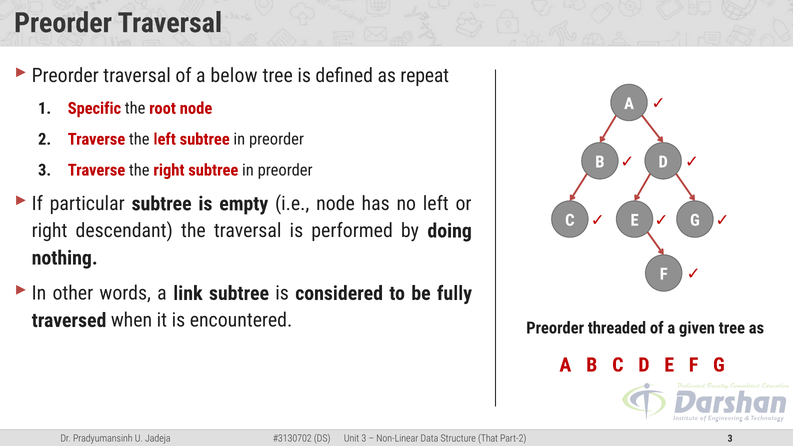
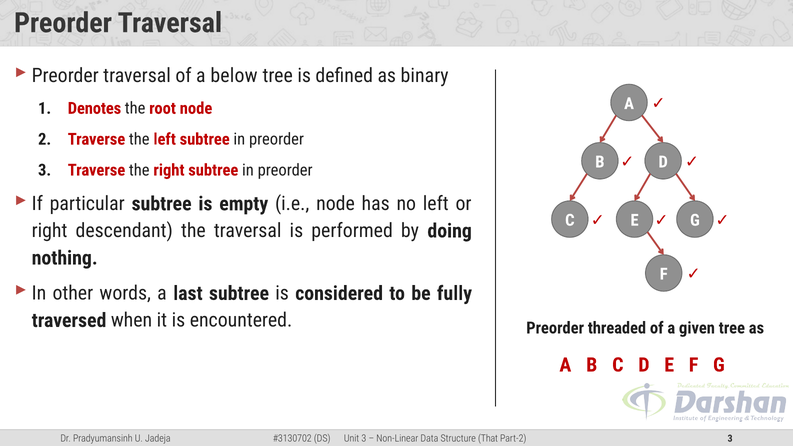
repeat: repeat -> binary
Specific: Specific -> Denotes
link: link -> last
